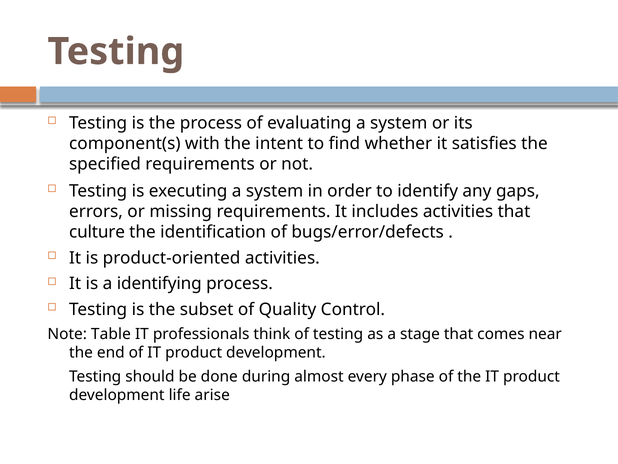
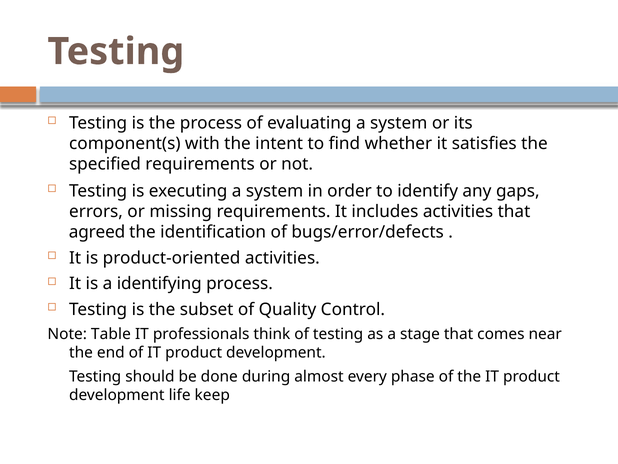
culture: culture -> agreed
arise: arise -> keep
